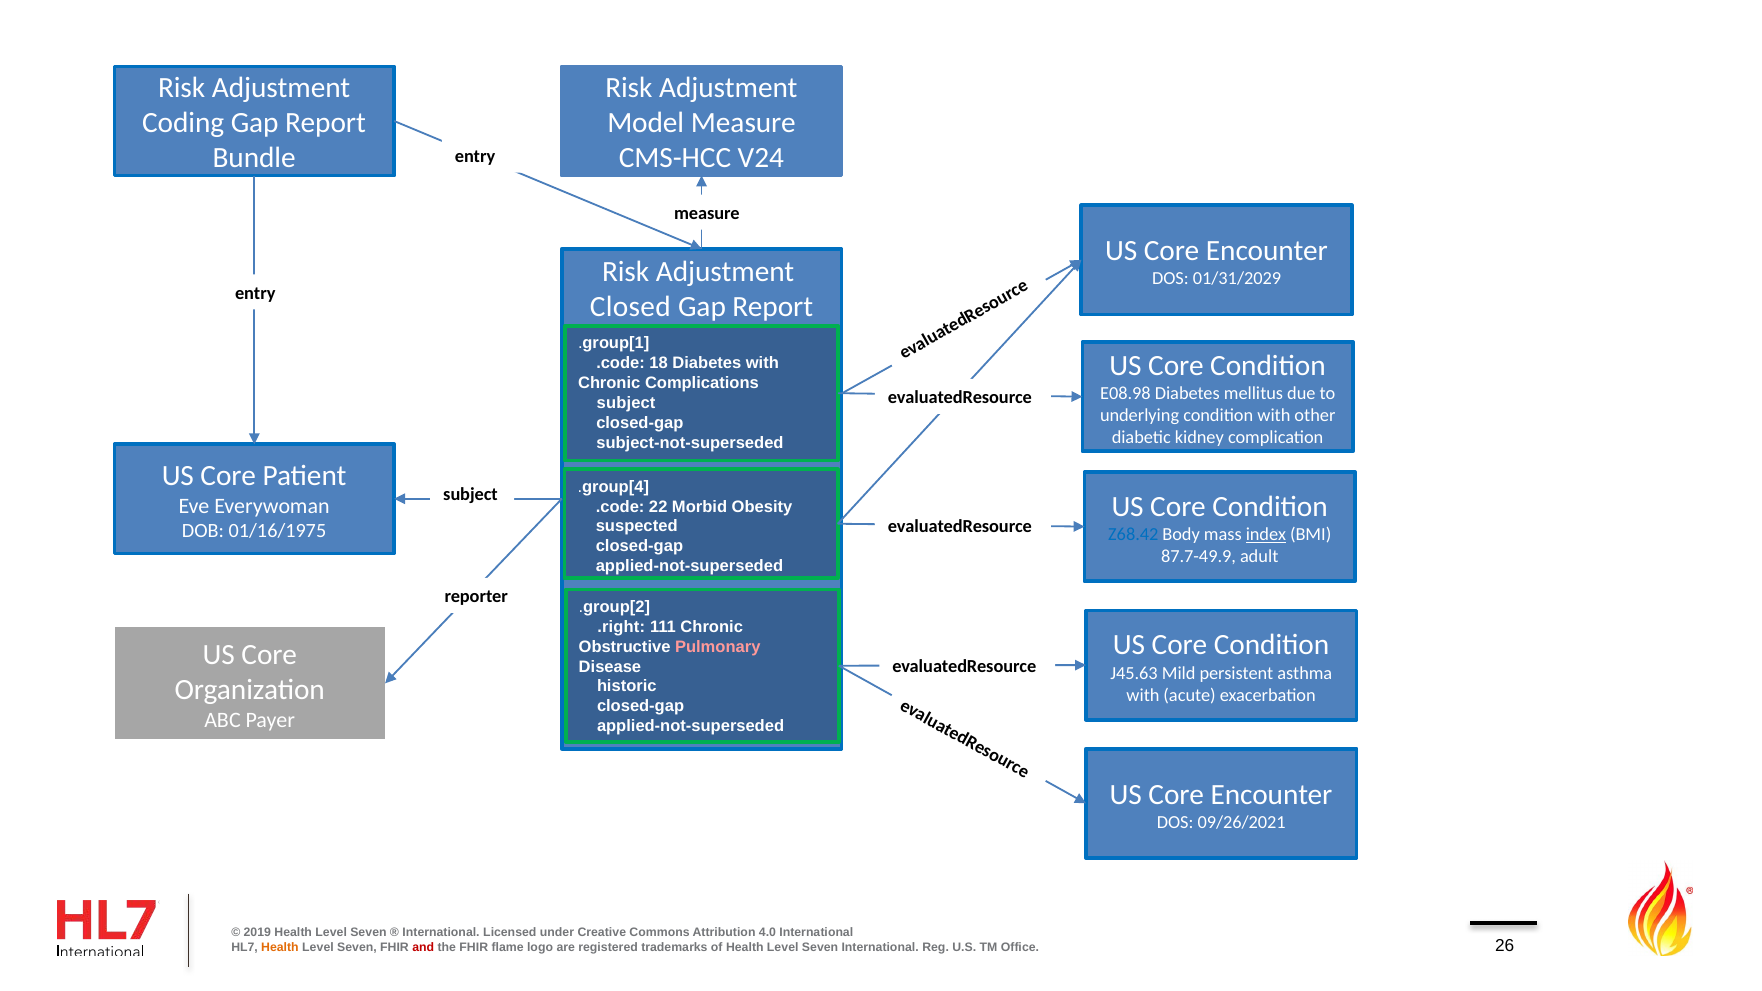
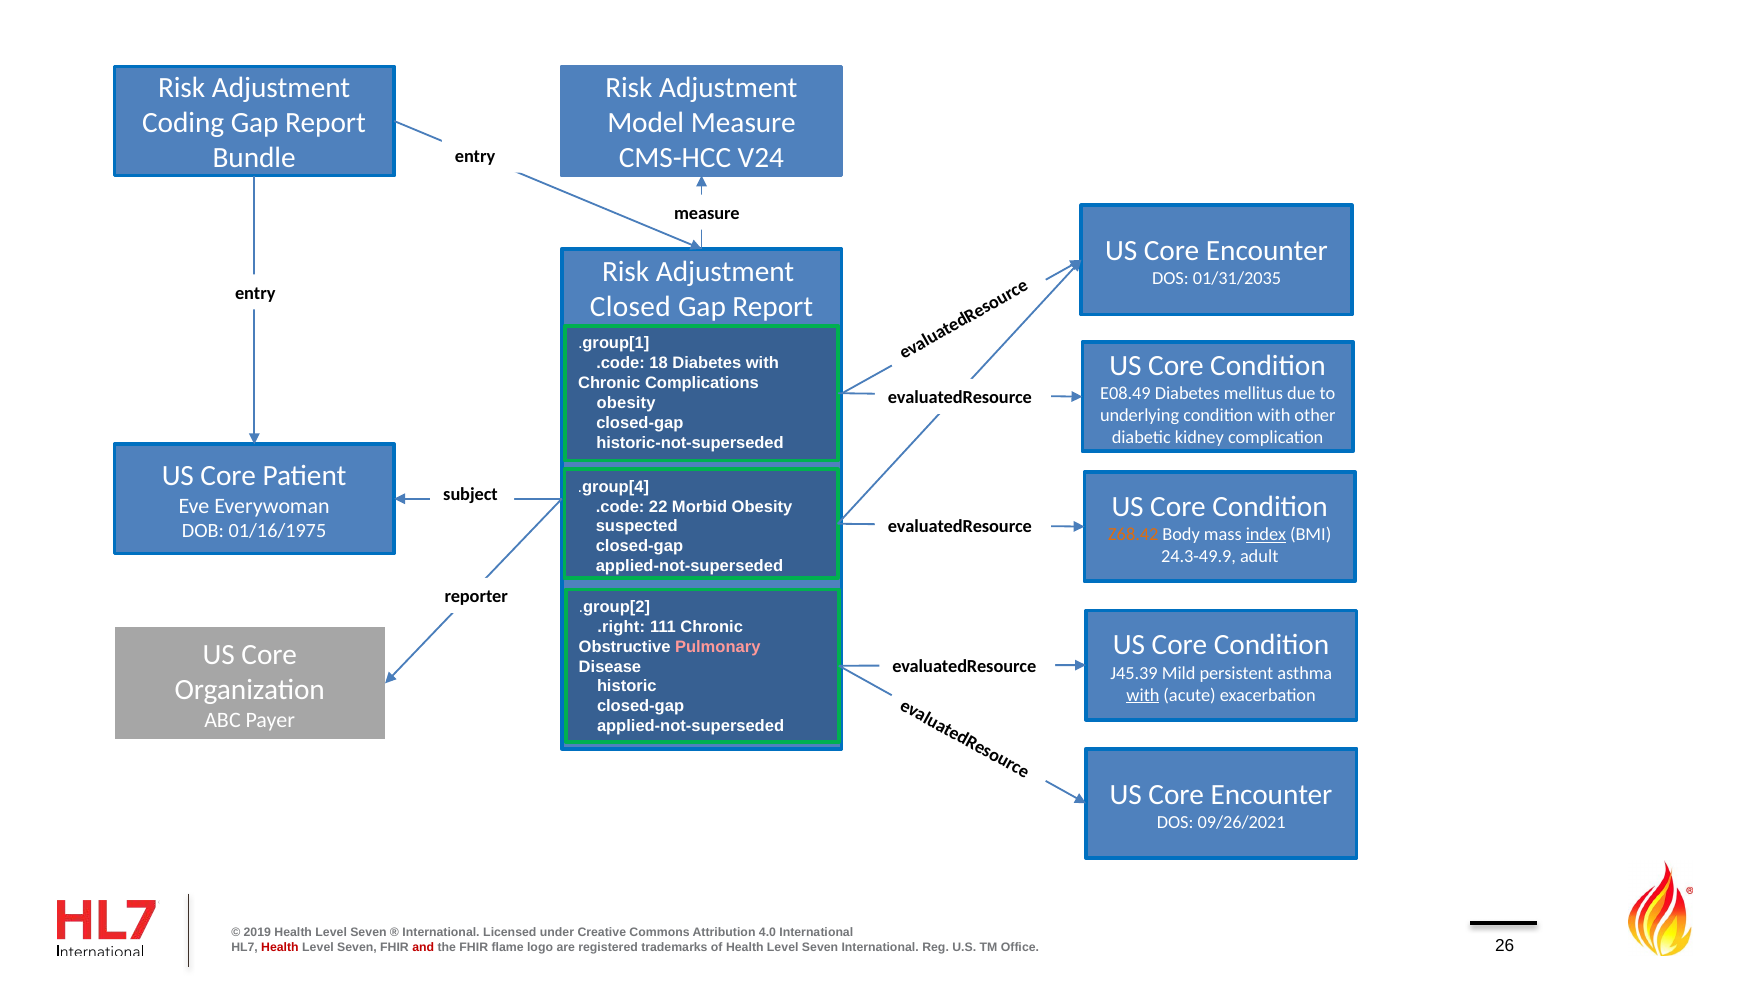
01/31/2029: 01/31/2029 -> 01/31/2035
E08.98: E08.98 -> E08.49
subject at (626, 403): subject -> obesity
subject-not-superseded: subject-not-superseded -> historic-not-superseded
Z68.42 colour: blue -> orange
87.7-49.9: 87.7-49.9 -> 24.3-49.9
J45.63: J45.63 -> J45.39
with at (1143, 695) underline: none -> present
Health at (280, 948) colour: orange -> red
